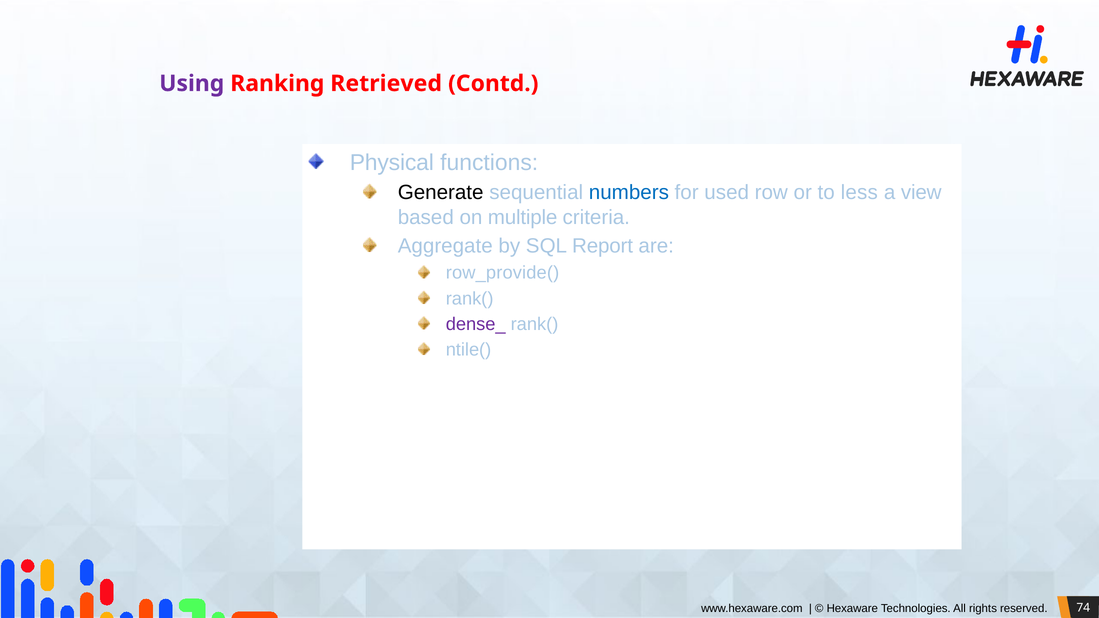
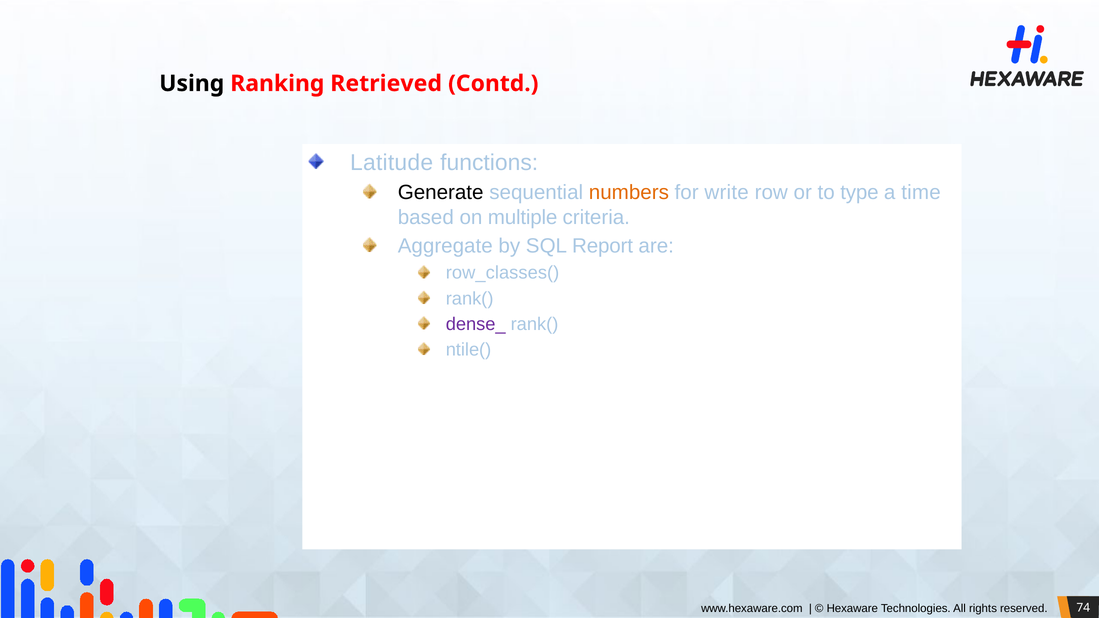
Using colour: purple -> black
Physical: Physical -> Latitude
numbers colour: blue -> orange
used: used -> write
less: less -> type
view: view -> time
row_provide(: row_provide( -> row_classes(
